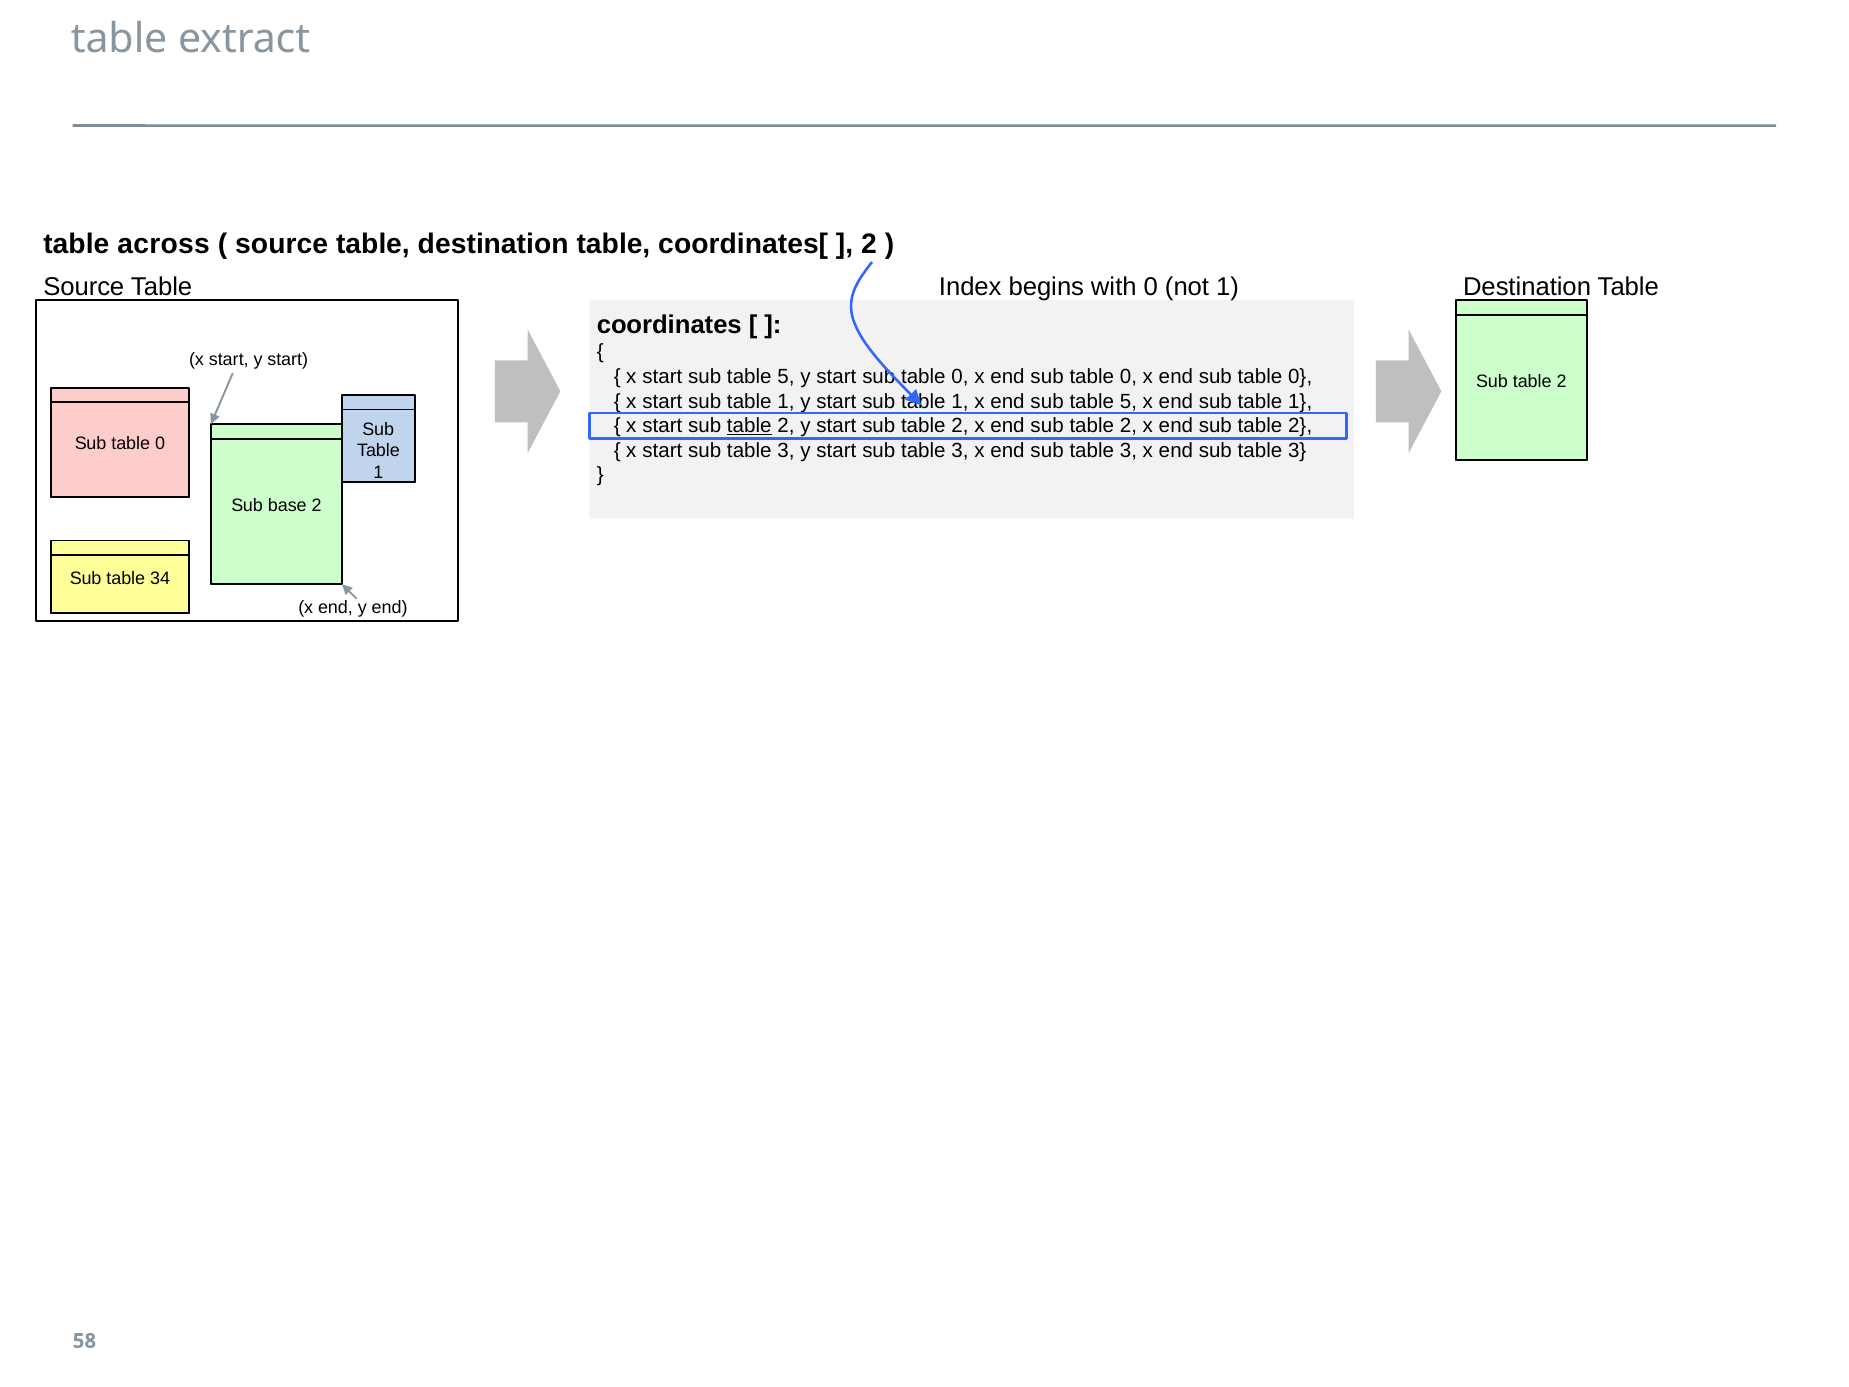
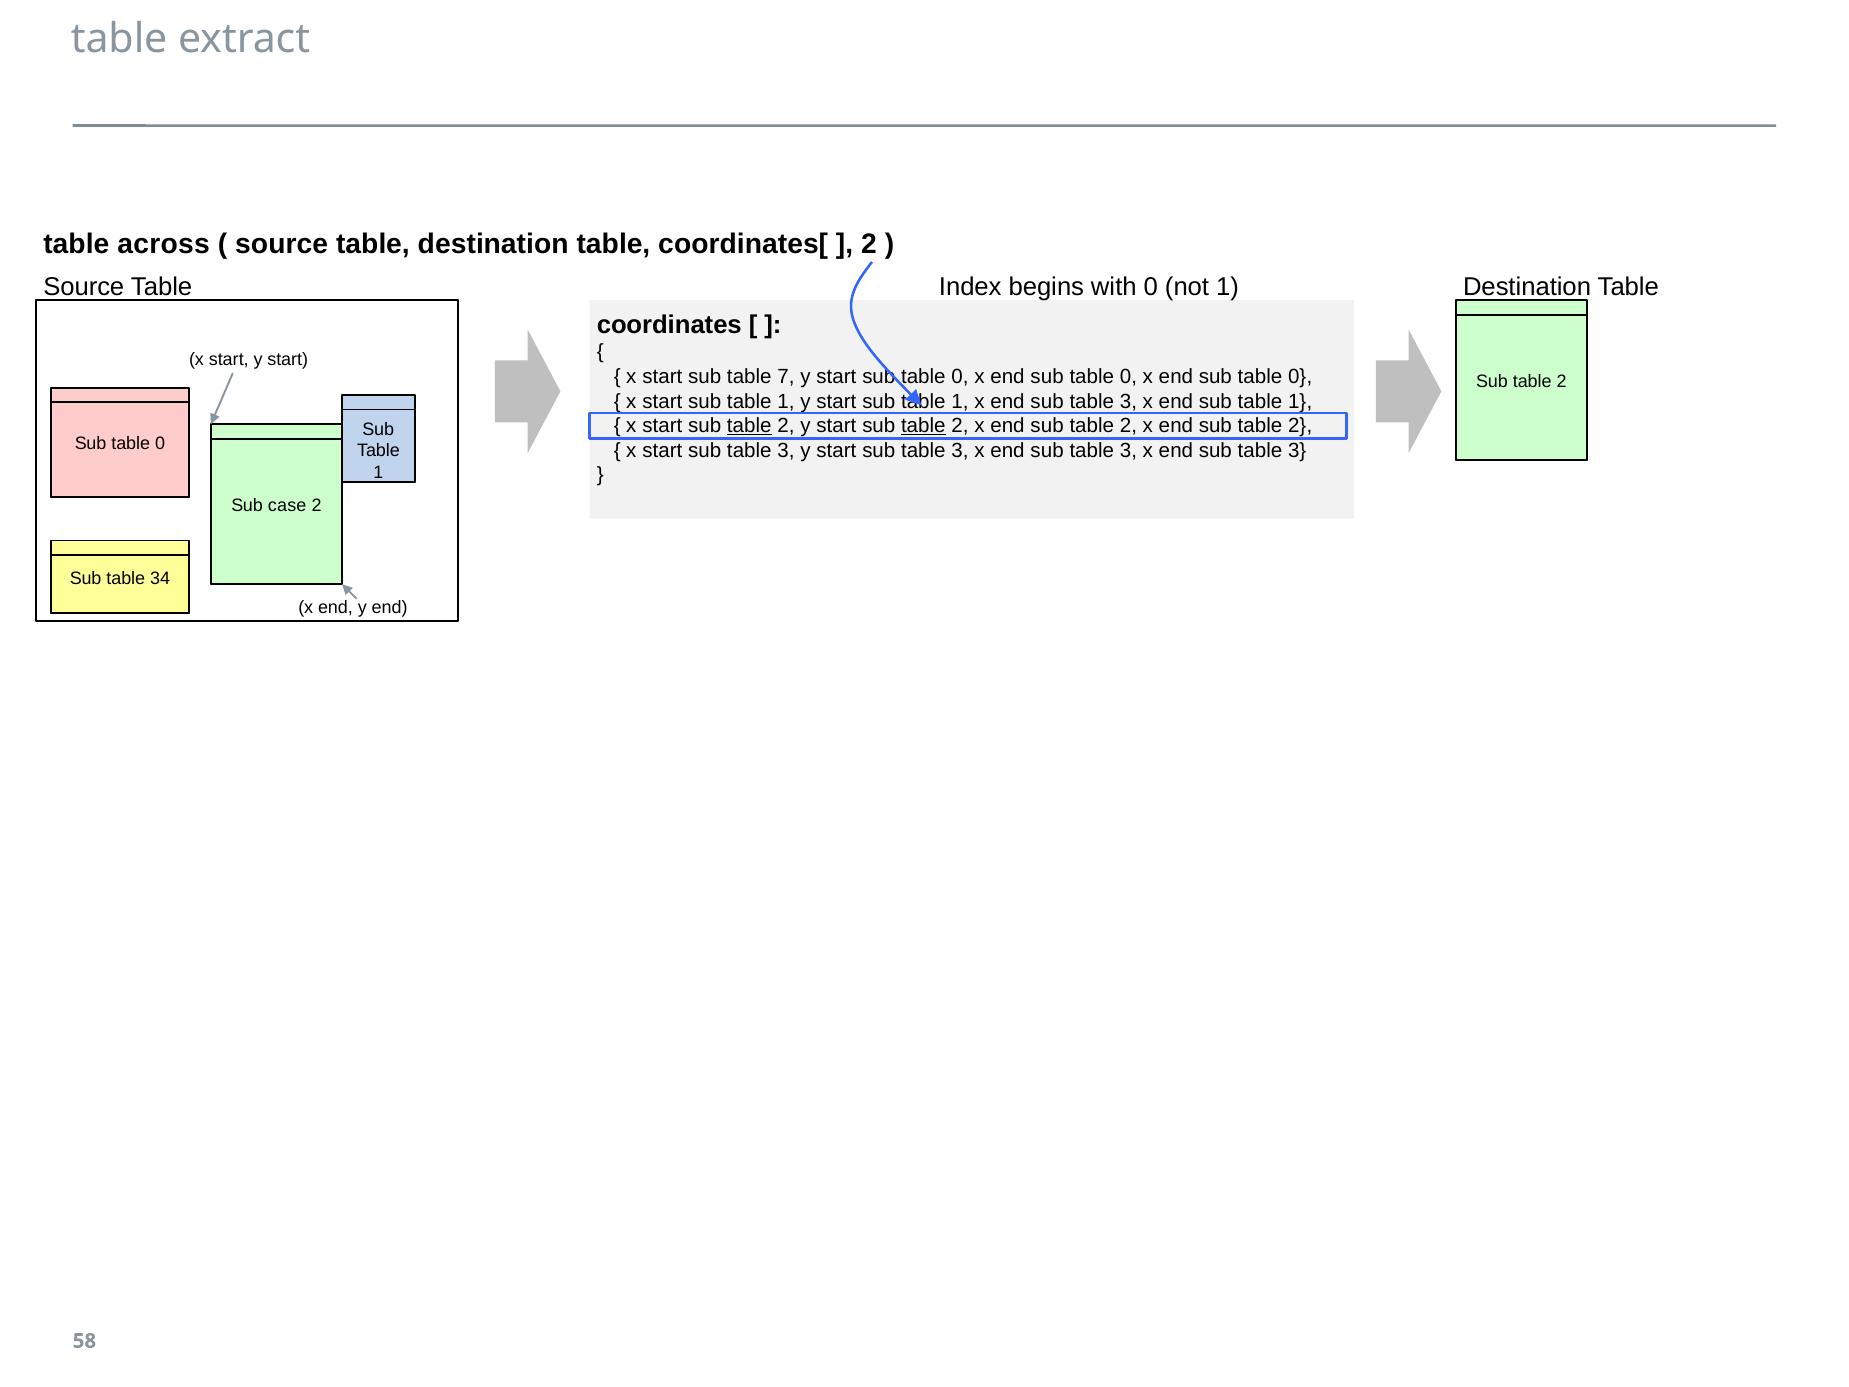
start sub table 5: 5 -> 7
5 at (1128, 401): 5 -> 3
table at (923, 426) underline: none -> present
base: base -> case
